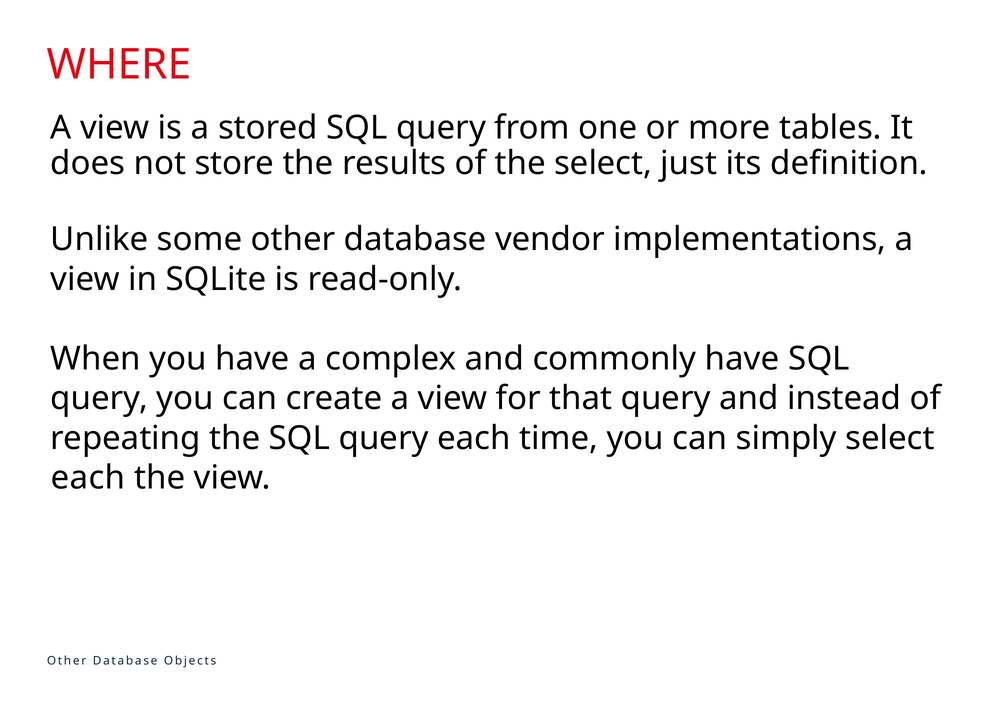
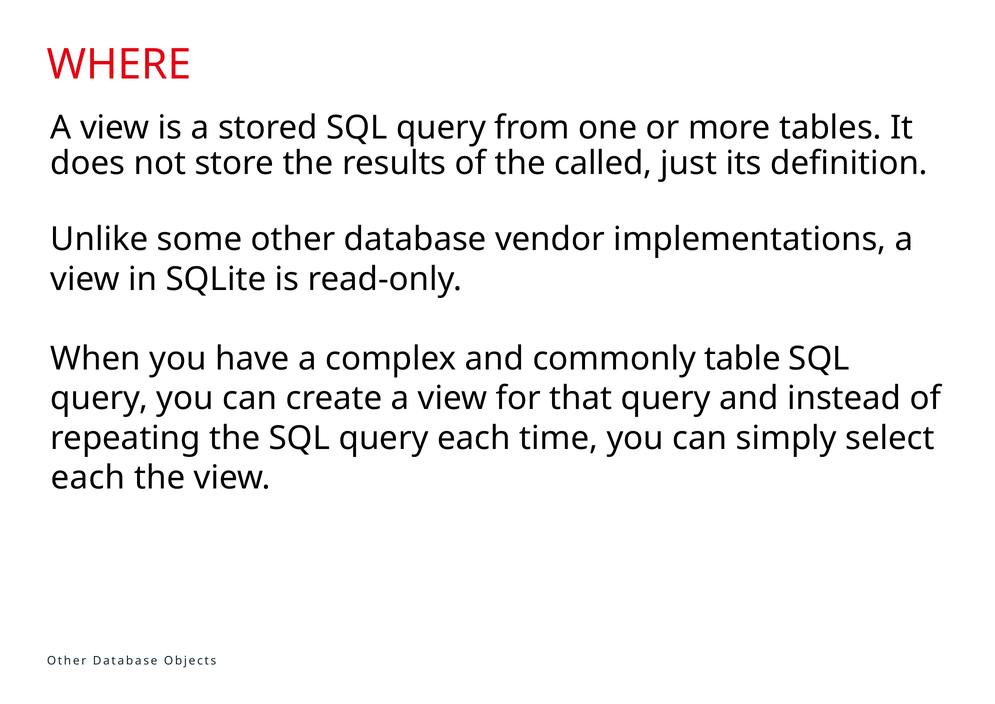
the select: select -> called
commonly have: have -> table
